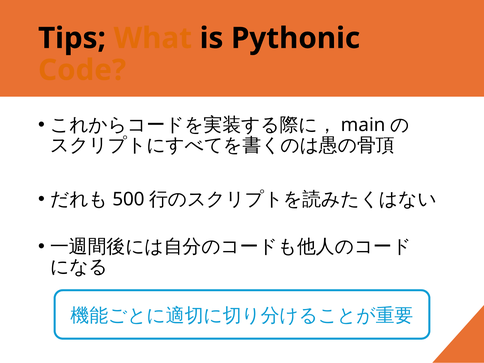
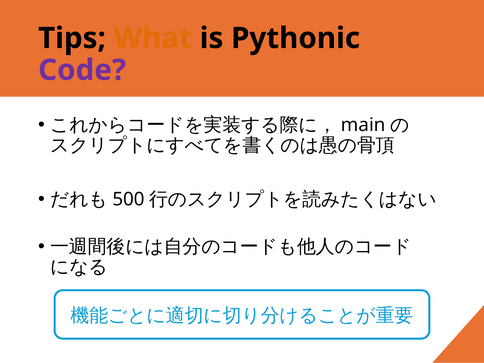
Code colour: orange -> purple
